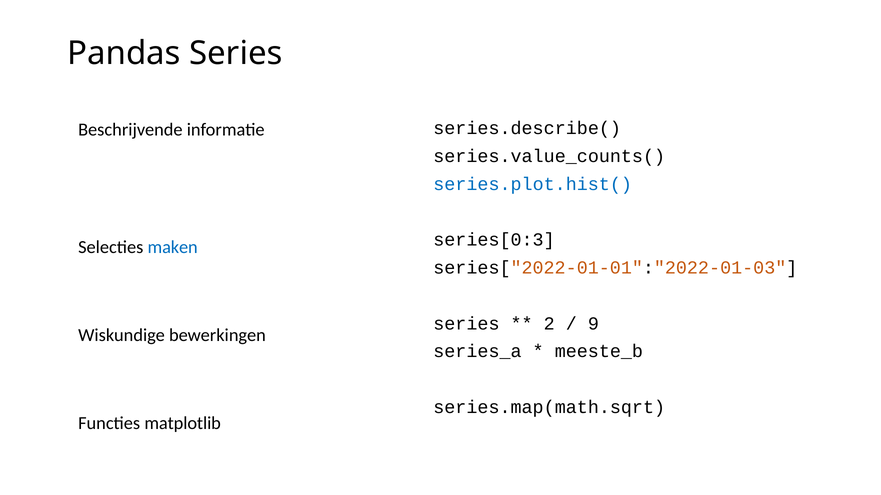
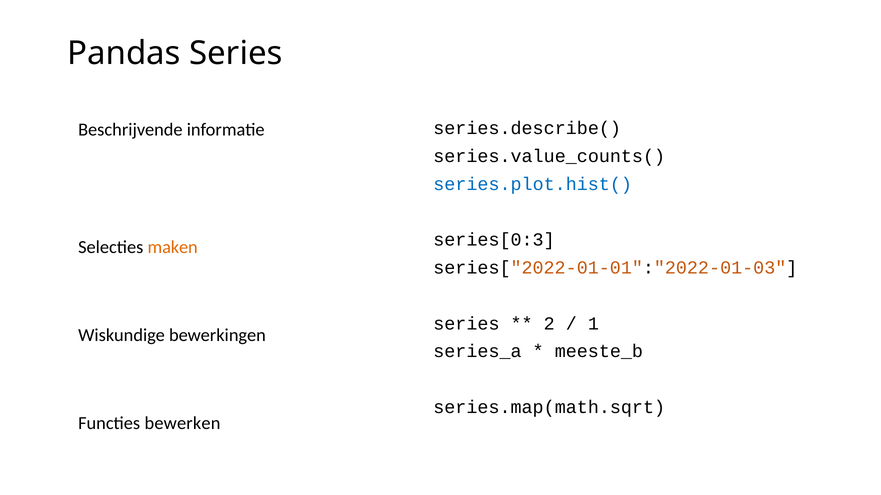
maken colour: blue -> orange
9: 9 -> 1
matplotlib: matplotlib -> bewerken
